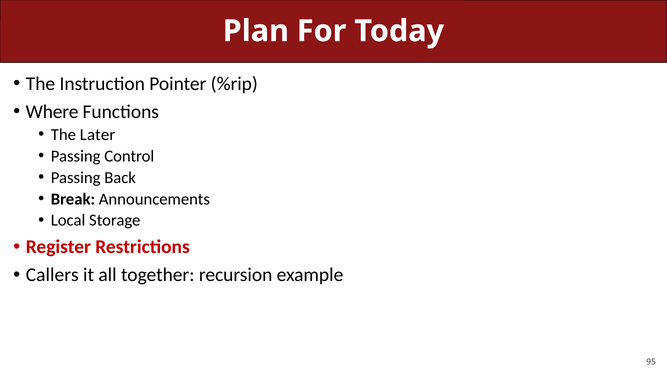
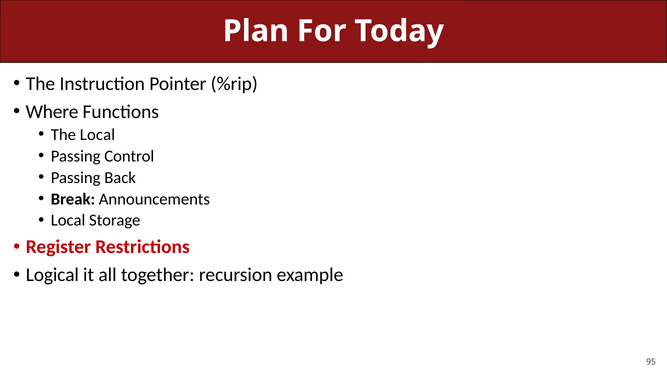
The Later: Later -> Local
Callers: Callers -> Logical
